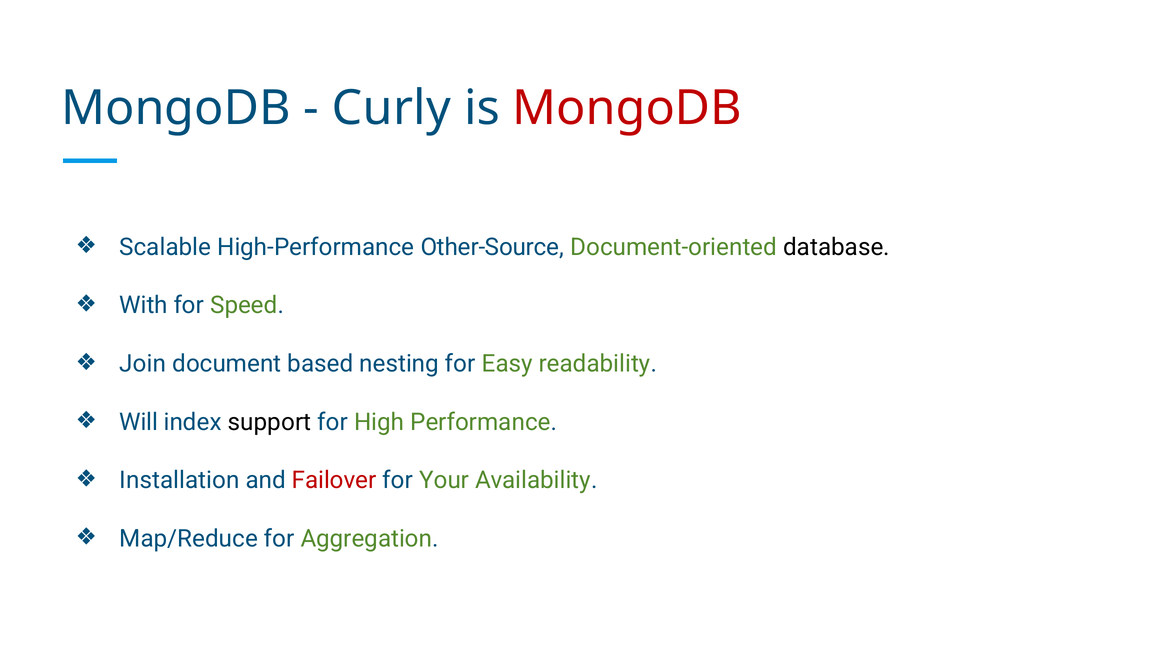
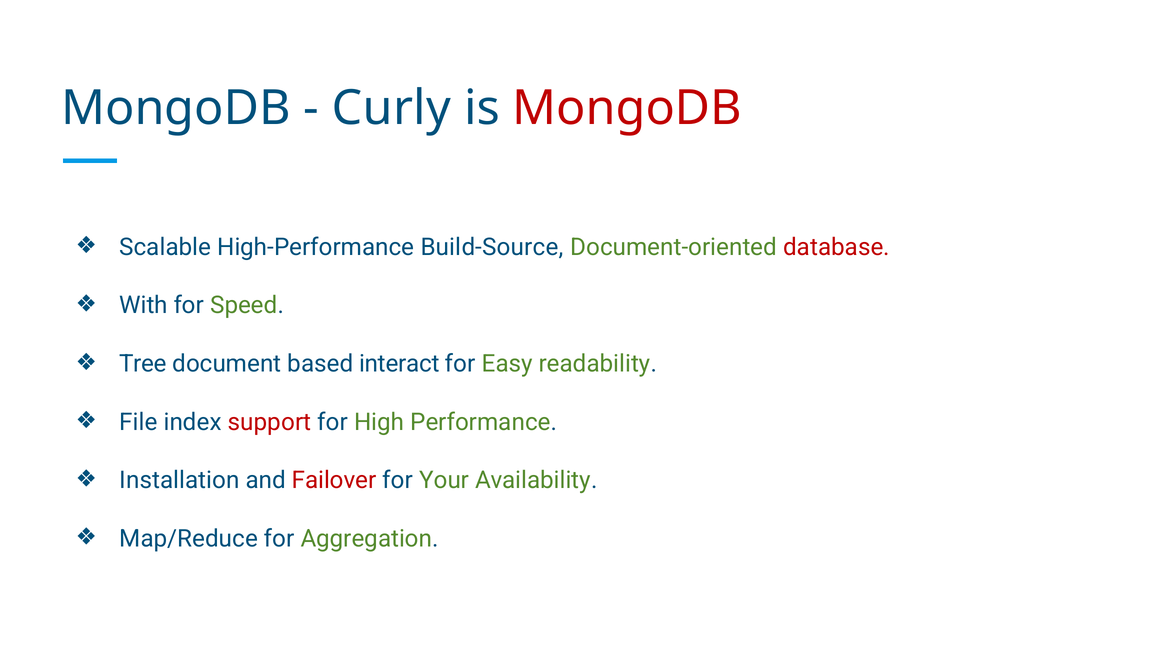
Other-Source: Other-Source -> Build-Source
database colour: black -> red
Join: Join -> Tree
nesting: nesting -> interact
Will: Will -> File
support colour: black -> red
